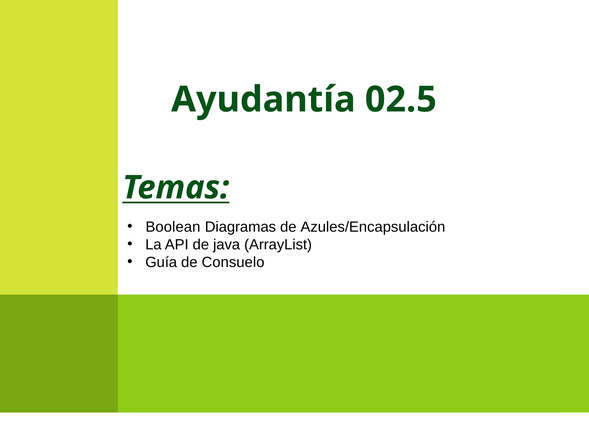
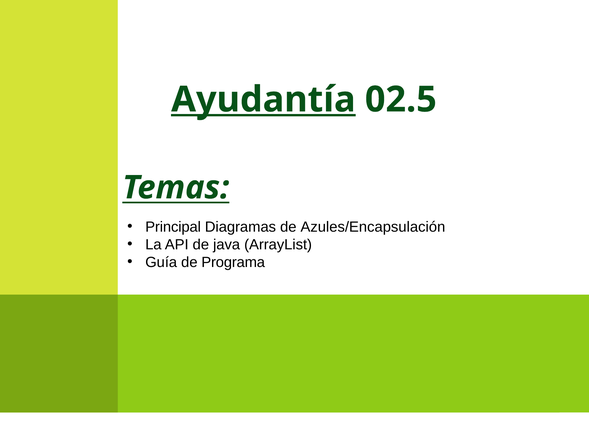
Ayudantía underline: none -> present
Boolean: Boolean -> Principal
Consuelo: Consuelo -> Programa
